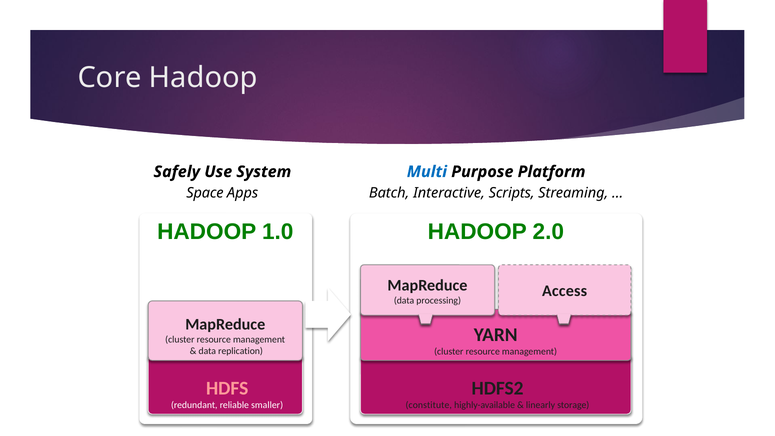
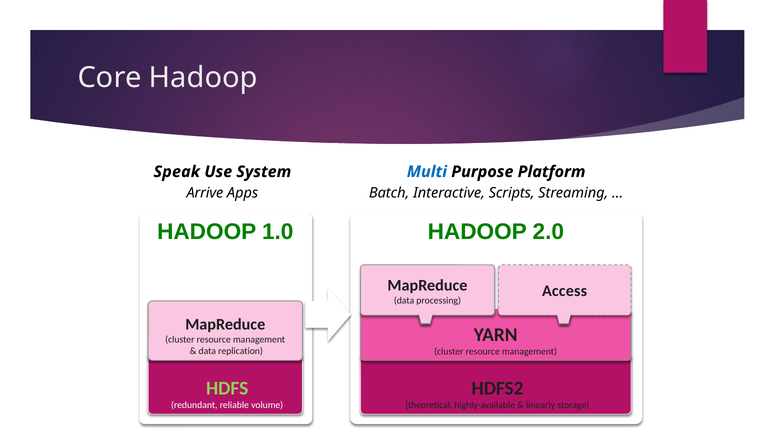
Safely: Safely -> Speak
Space: Space -> Arrive
HDFS colour: pink -> light green
smaller: smaller -> volume
constitute: constitute -> theoretical
